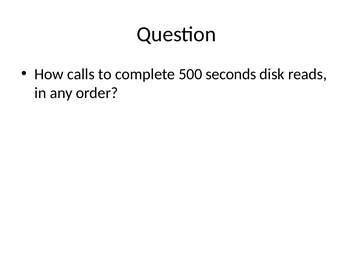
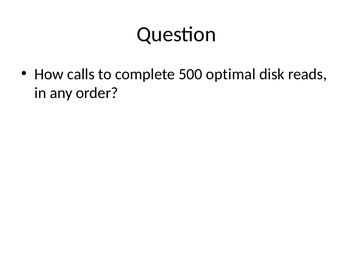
seconds: seconds -> optimal
